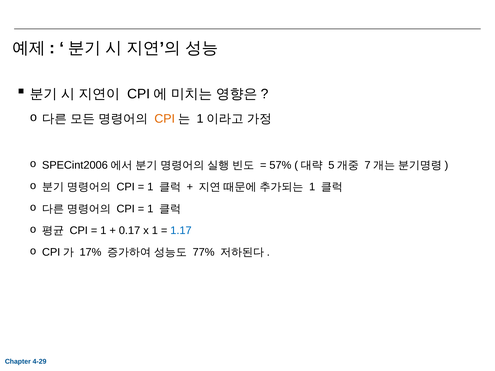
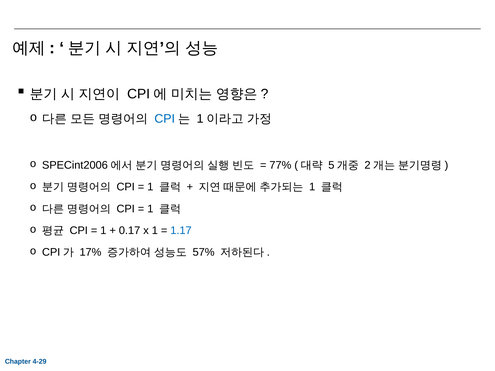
CPI at (165, 119) colour: orange -> blue
57%: 57% -> 77%
7: 7 -> 2
77%: 77% -> 57%
